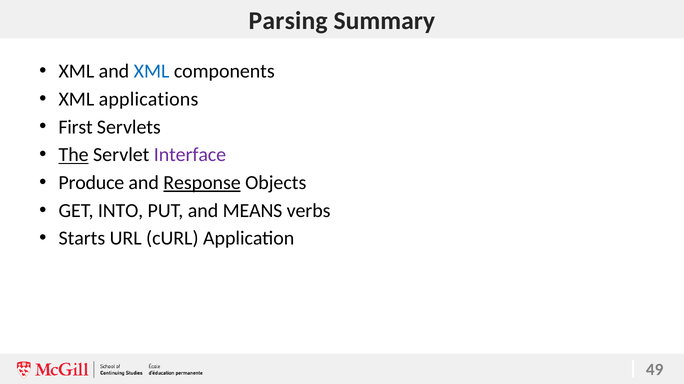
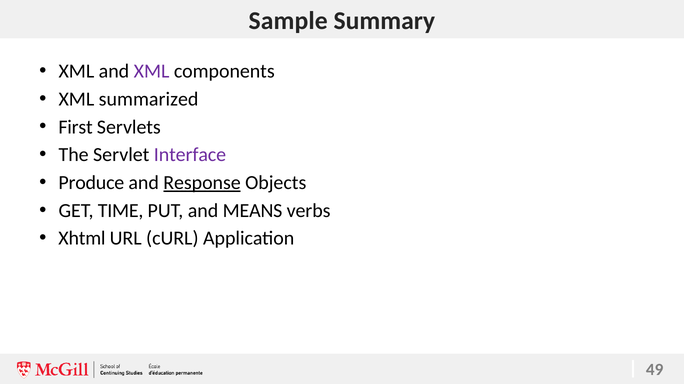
Parsing: Parsing -> Sample
XML at (152, 71) colour: blue -> purple
applications: applications -> summarized
The underline: present -> none
INTO: INTO -> TIME
Starts: Starts -> Xhtml
